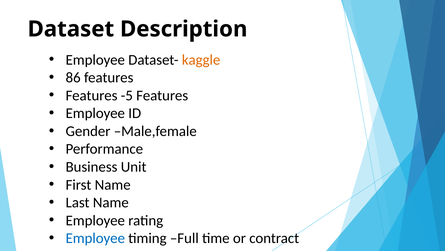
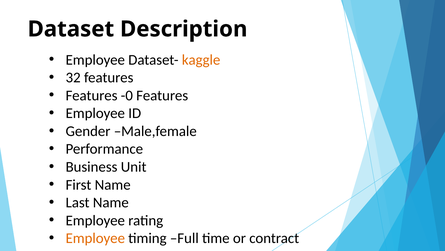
86: 86 -> 32
-5: -5 -> -0
Employee at (95, 238) colour: blue -> orange
